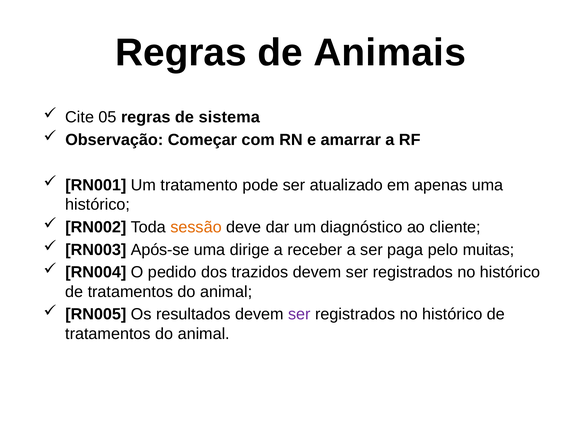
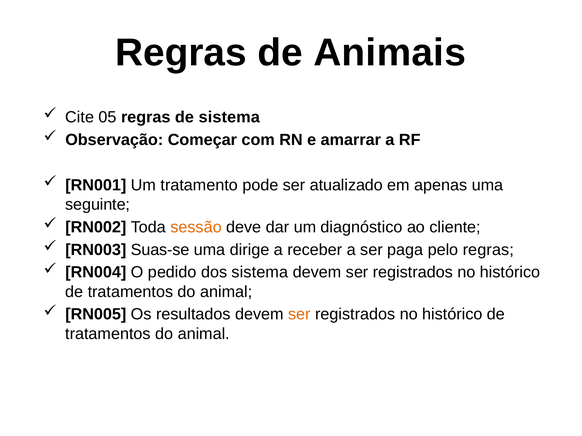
histórico at (98, 205): histórico -> seguinte
Após-se: Após-se -> Suas-se
pelo muitas: muitas -> regras
dos trazidos: trazidos -> sistema
ser at (299, 315) colour: purple -> orange
